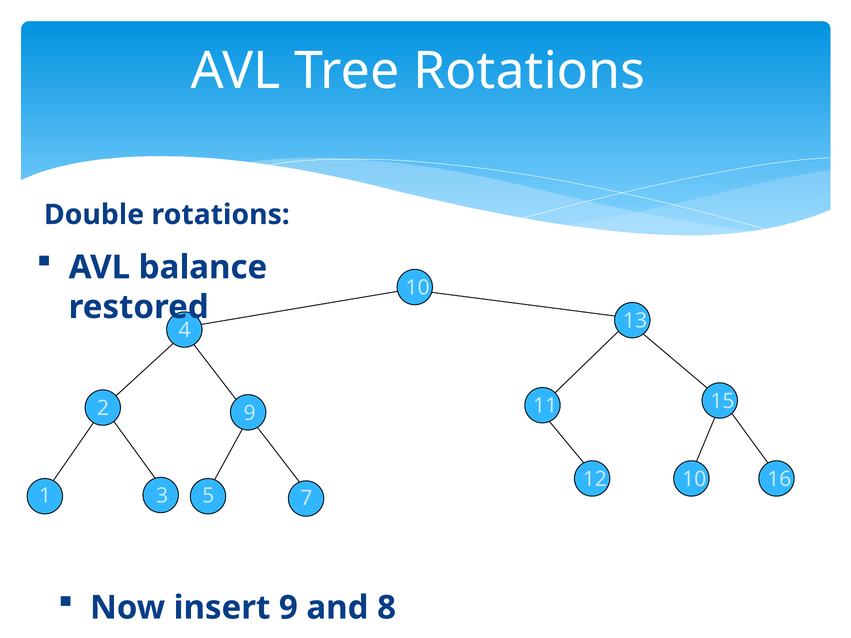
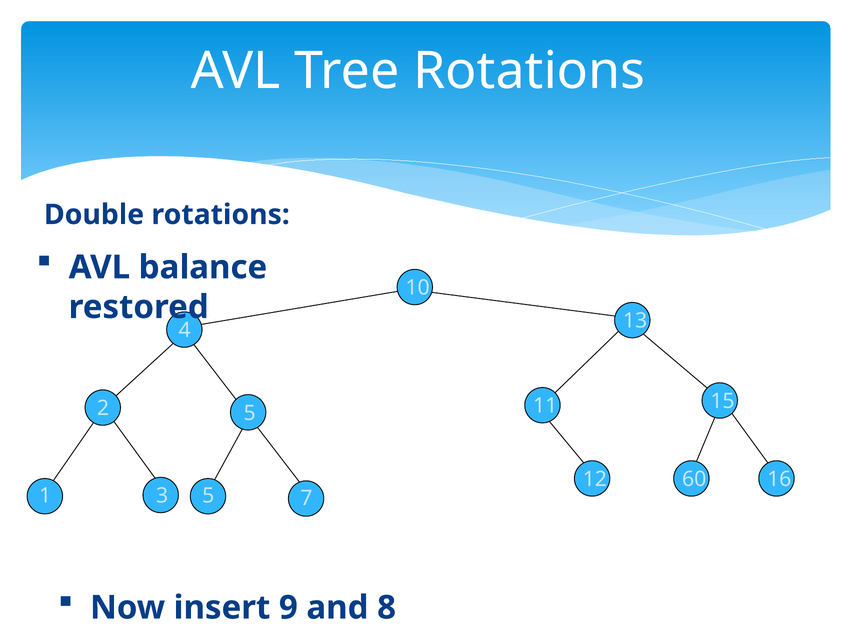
2 9: 9 -> 5
12 10: 10 -> 60
